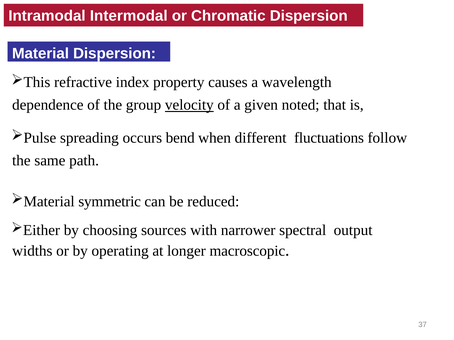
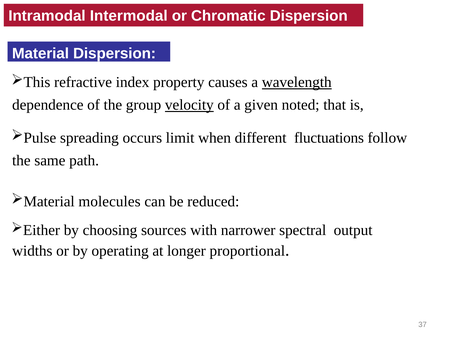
wavelength underline: none -> present
bend: bend -> limit
symmetric: symmetric -> molecules
macroscopic: macroscopic -> proportional
